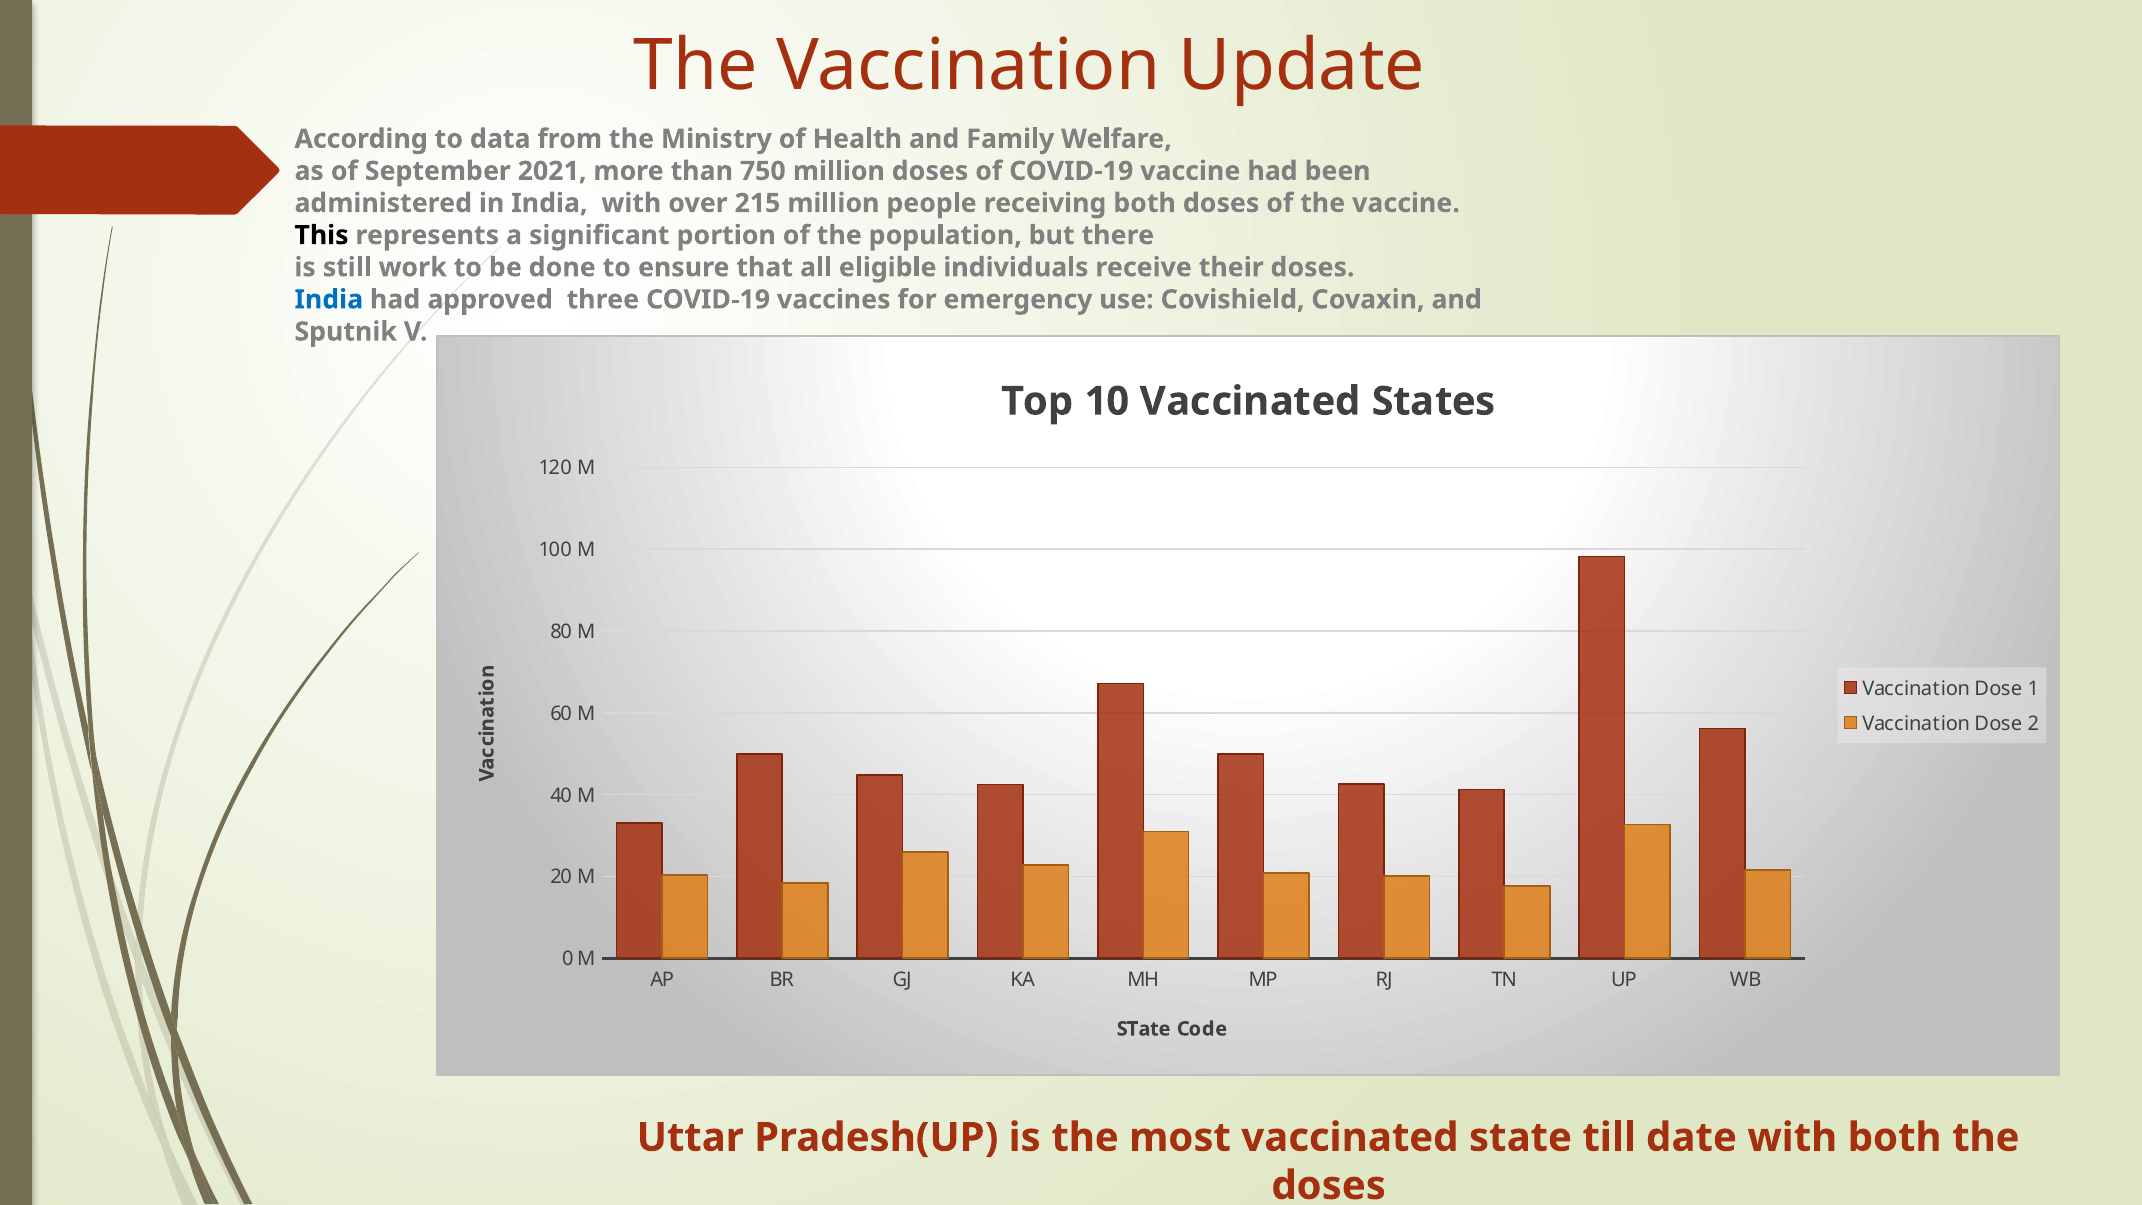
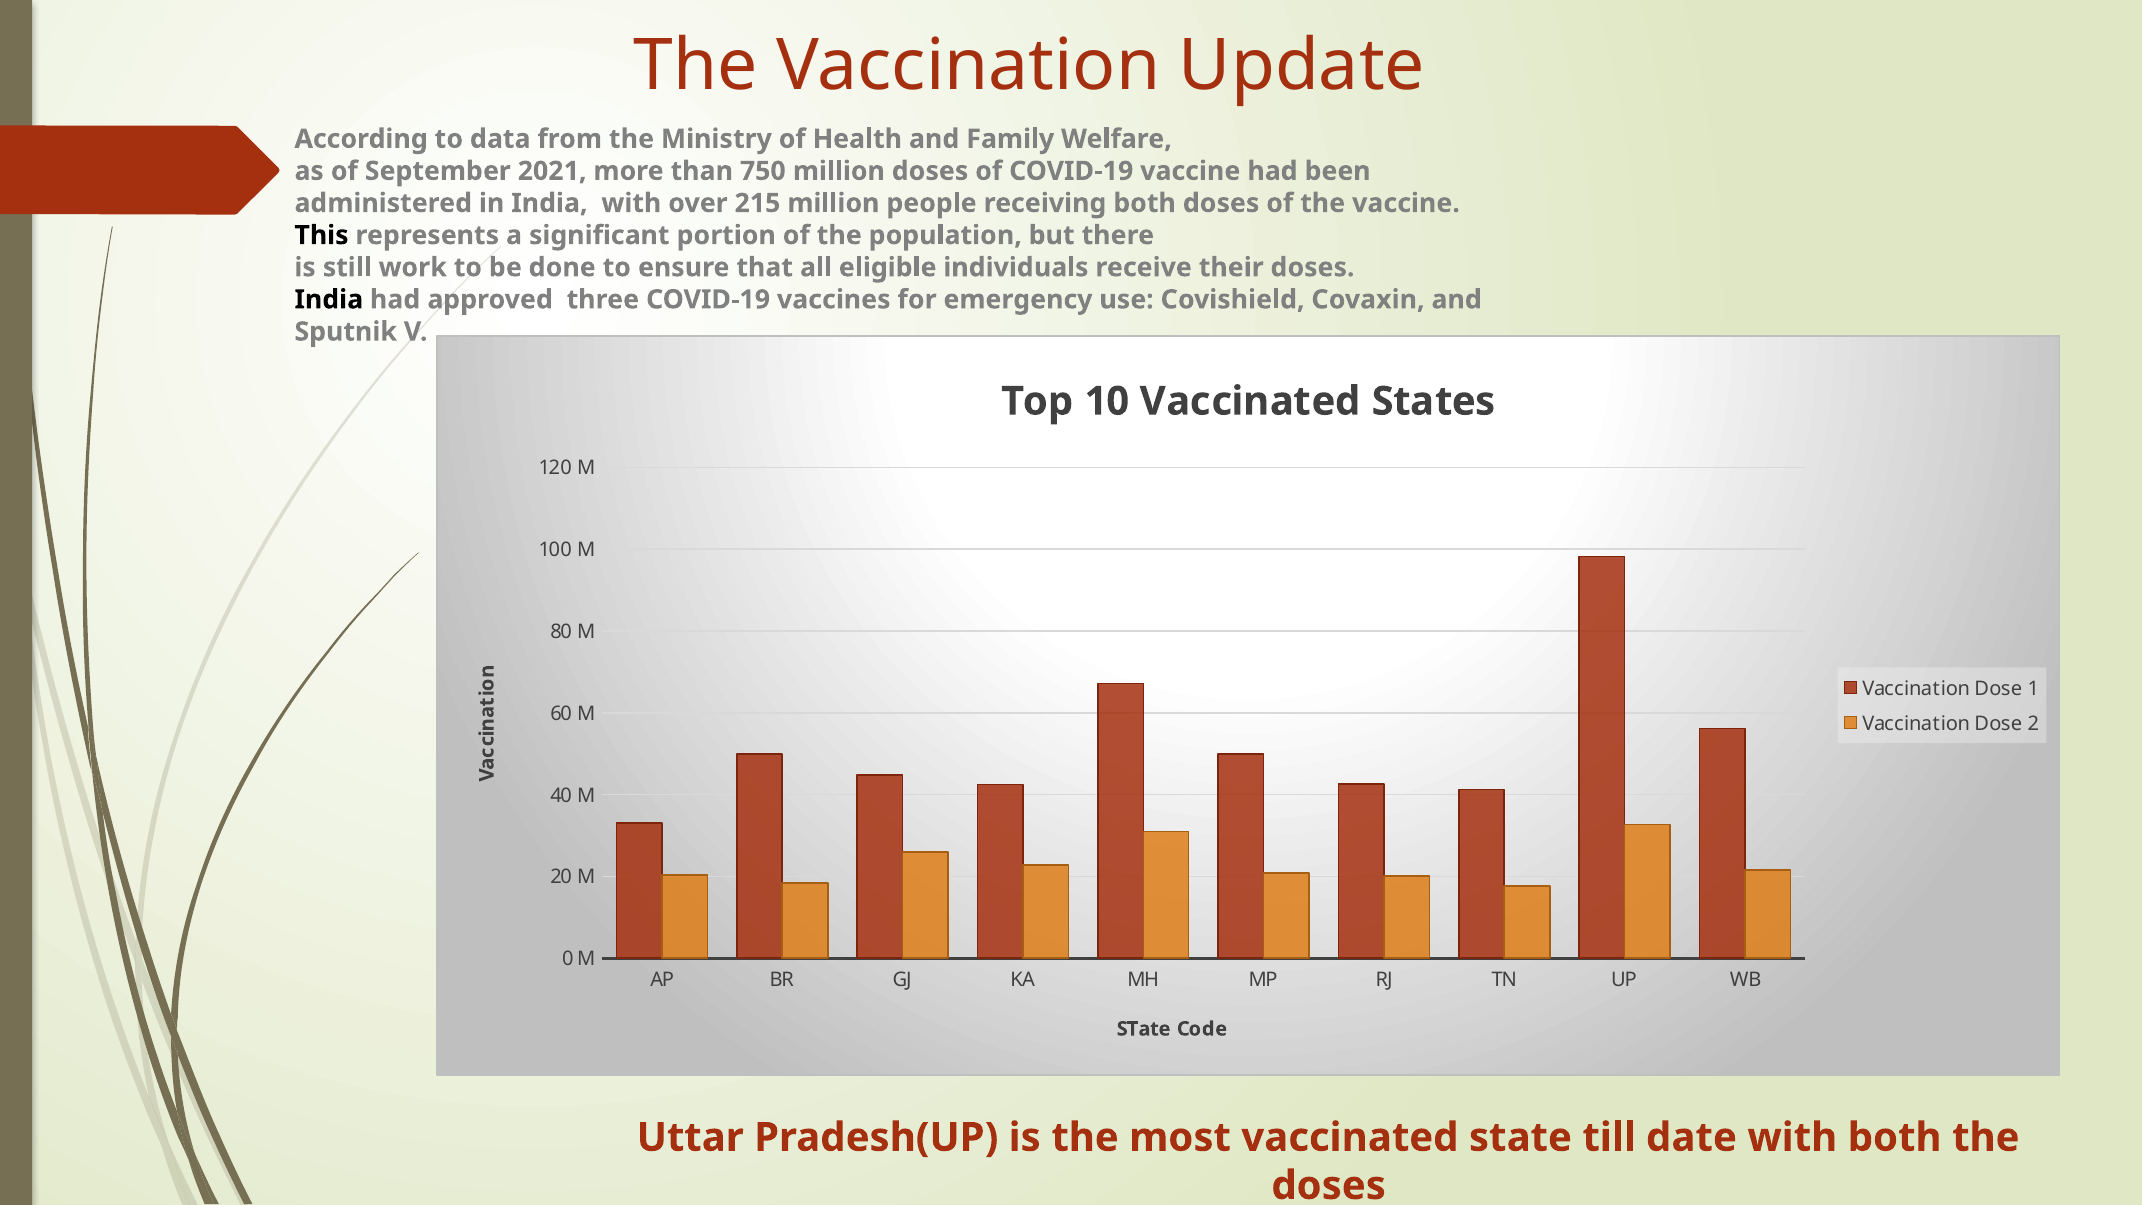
India at (329, 300) colour: blue -> black
